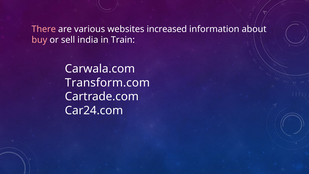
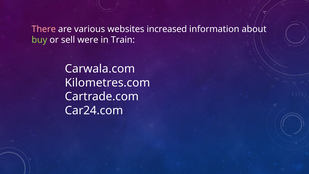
buy colour: pink -> light green
india: india -> were
Transform.com: Transform.com -> Kilometres.com
